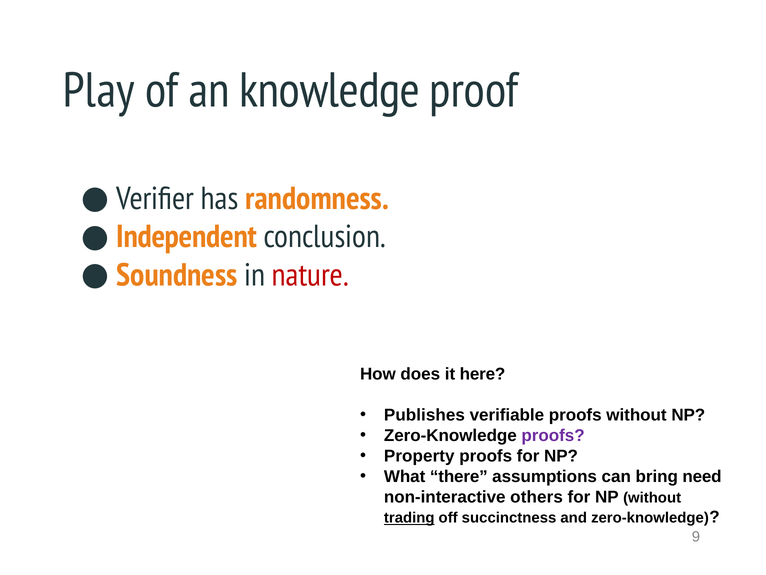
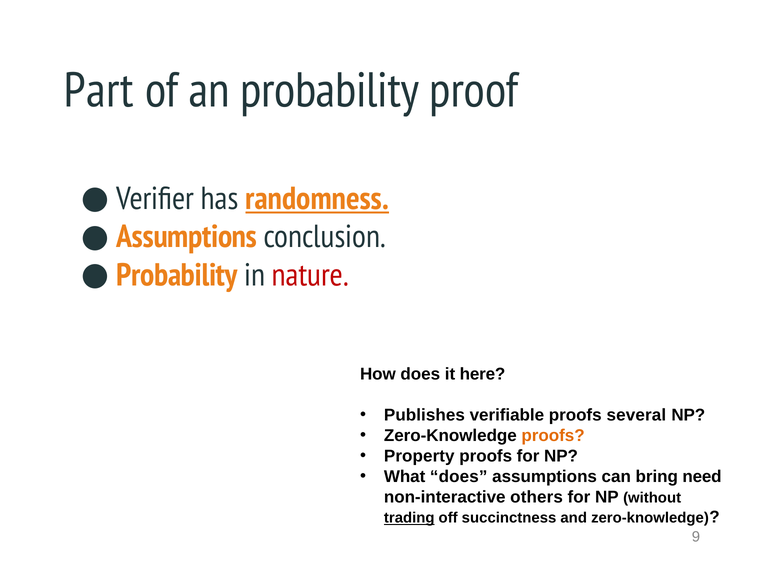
Play: Play -> Part
an knowledge: knowledge -> probability
randomness underline: none -> present
Independent at (187, 237): Independent -> Assumptions
Soundness at (177, 275): Soundness -> Probability
proofs without: without -> several
proofs at (553, 435) colour: purple -> orange
What there: there -> does
